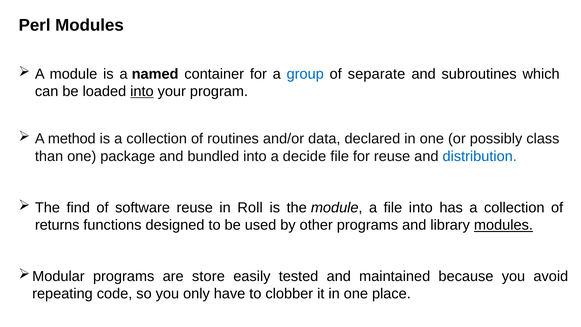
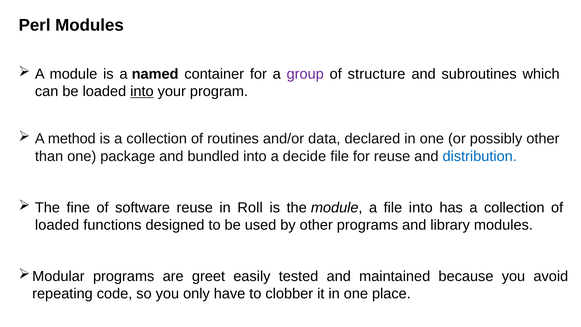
group colour: blue -> purple
separate: separate -> structure
possibly class: class -> other
find: find -> fine
returns at (57, 225): returns -> loaded
modules at (503, 225) underline: present -> none
store: store -> greet
